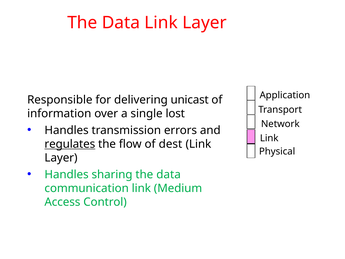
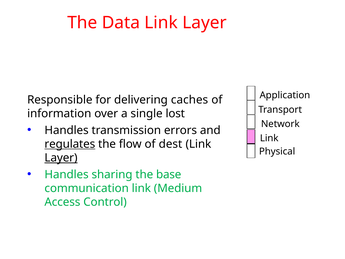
unicast: unicast -> caches
Layer at (61, 158) underline: none -> present
sharing the data: data -> base
